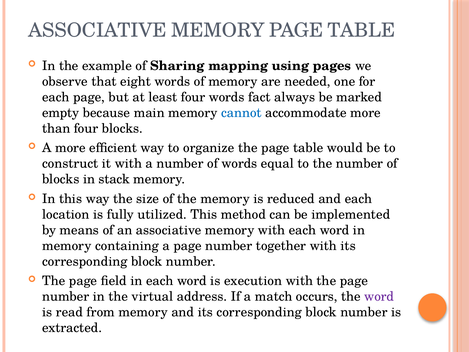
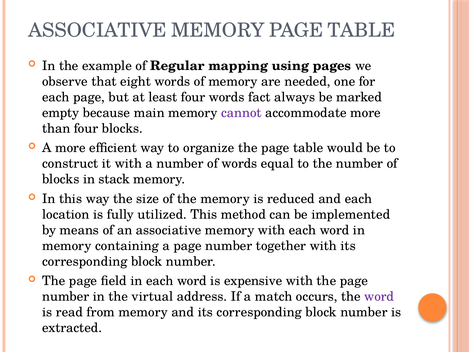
Sharing: Sharing -> Regular
cannot colour: blue -> purple
execution: execution -> expensive
